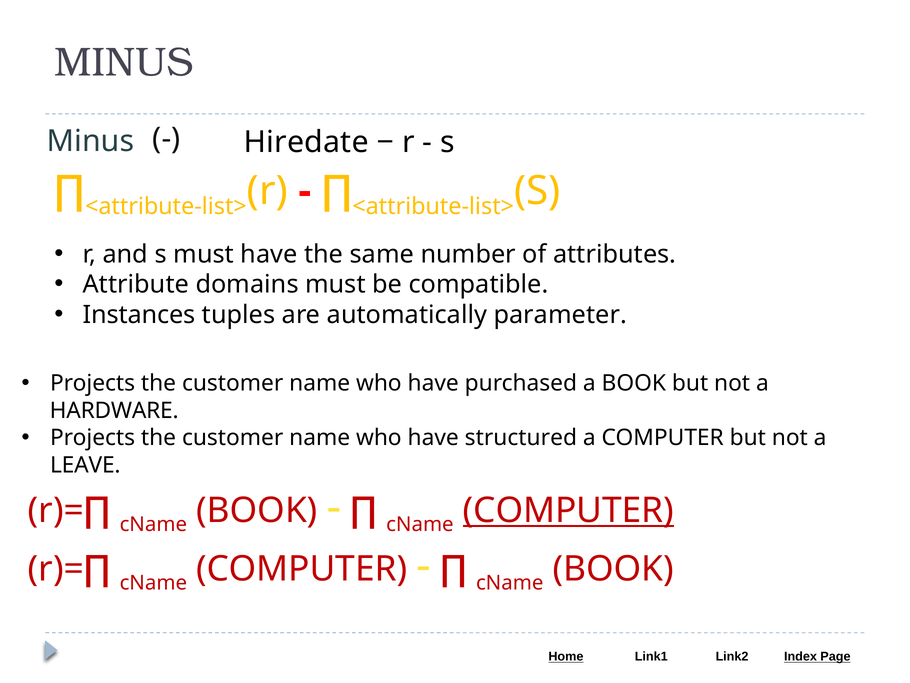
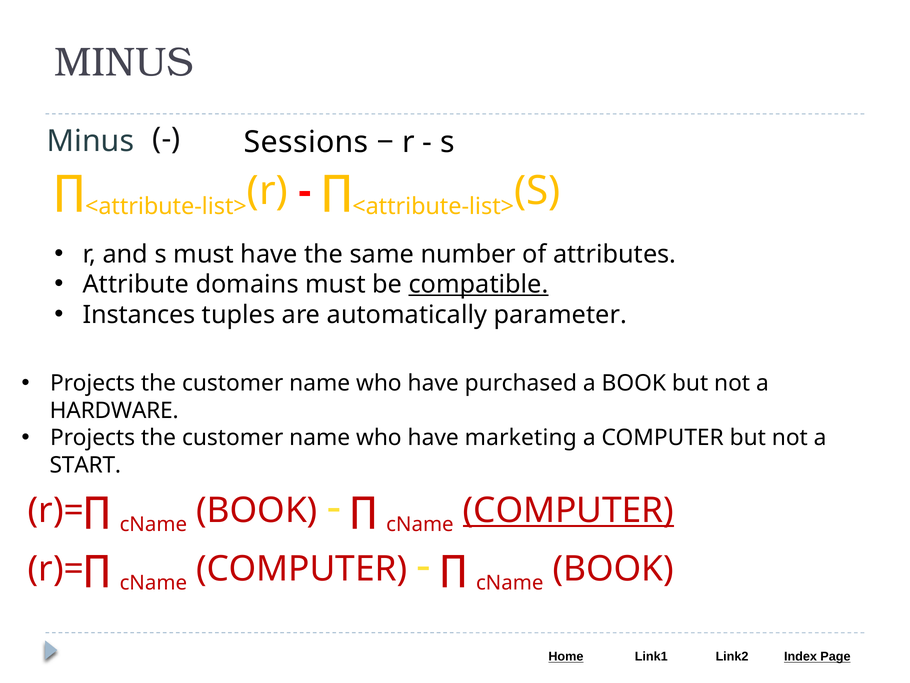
Hiredate: Hiredate -> Sessions
compatible underline: none -> present
structured: structured -> marketing
LEAVE: LEAVE -> START
